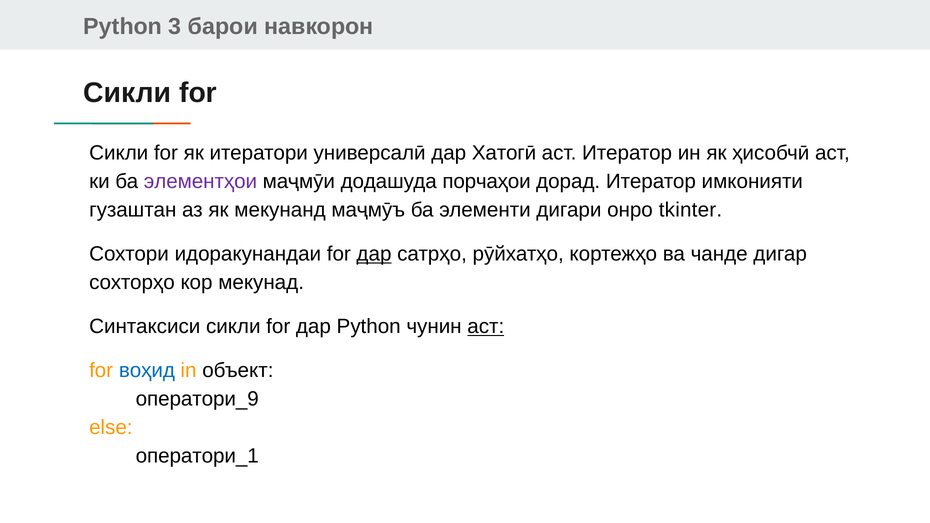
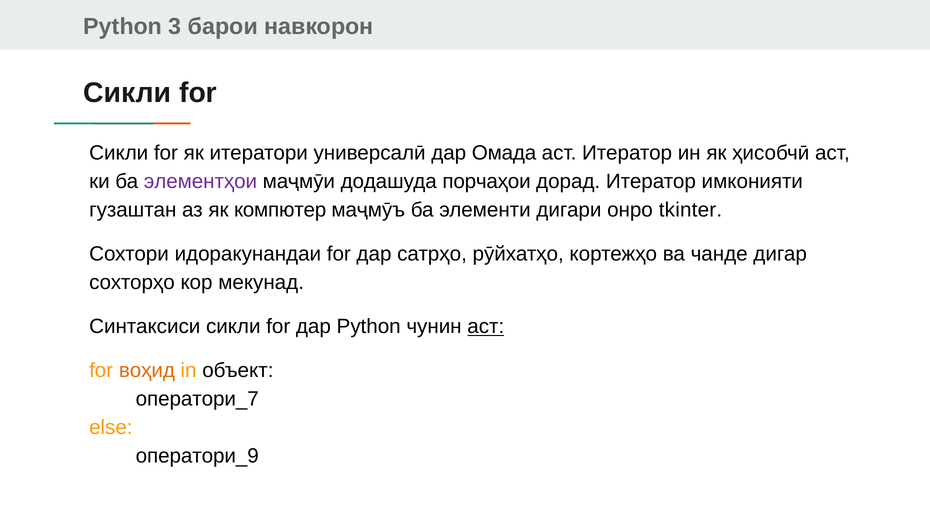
Хатогӣ: Хатогӣ -> Омада
мекунанд: мекунанд -> компютер
дар at (374, 254) underline: present -> none
воҳид colour: blue -> orange
оператори_9: оператори_9 -> оператори_7
оператори_1: оператори_1 -> оператори_9
